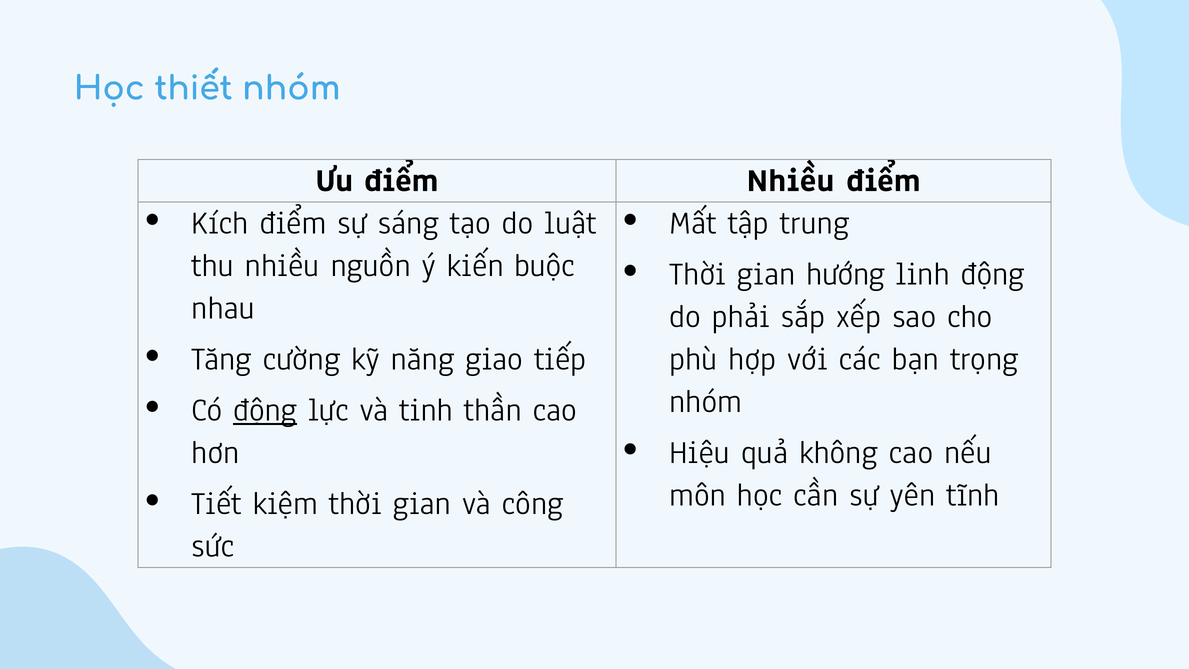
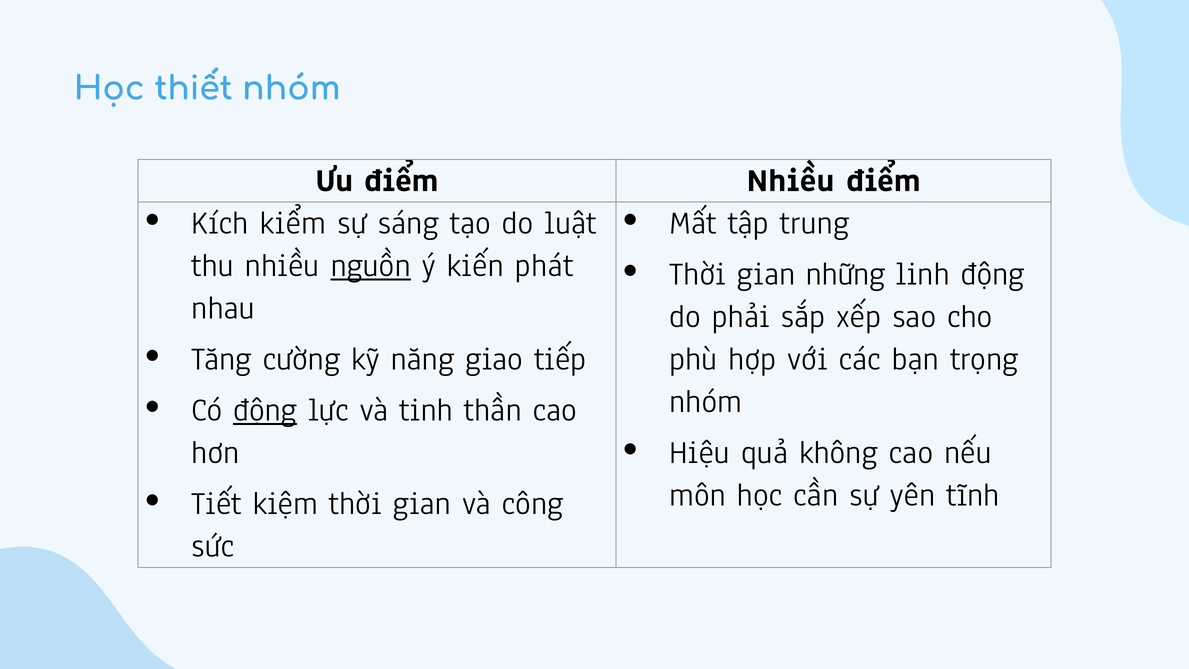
Kích điểm: điểm -> kiểm
nguồn underline: none -> present
buộc: buộc -> phát
hướng: hướng -> những
